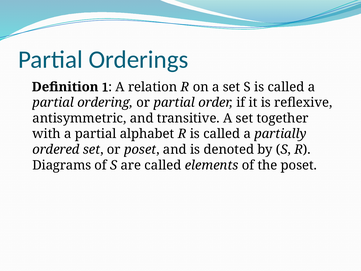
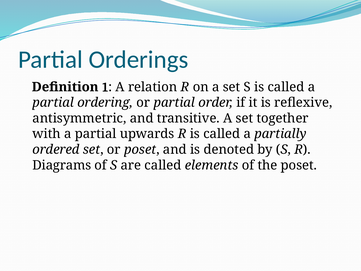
alphabet: alphabet -> upwards
